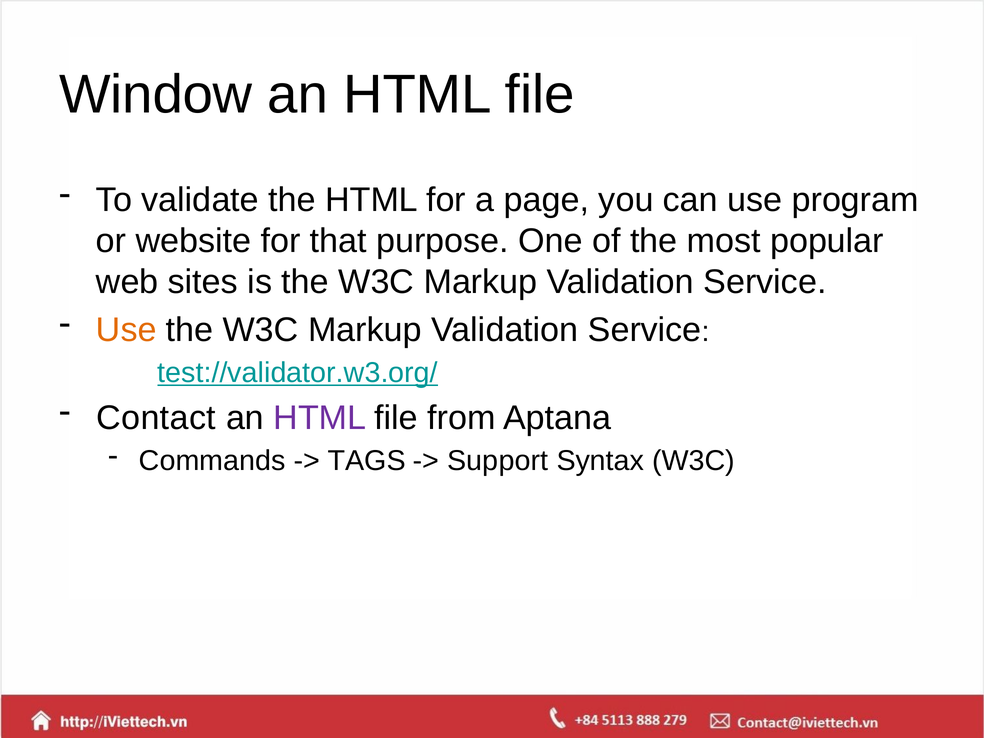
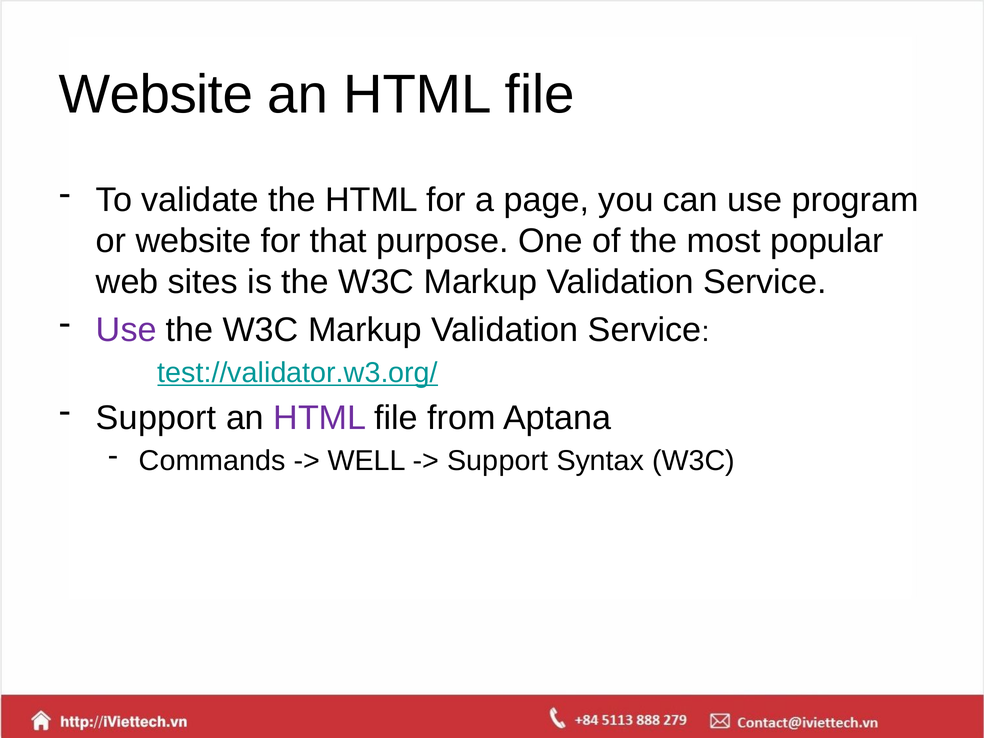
Window at (156, 95): Window -> Website
Use at (126, 330) colour: orange -> purple
Contact at (156, 418): Contact -> Support
TAGS: TAGS -> WELL
